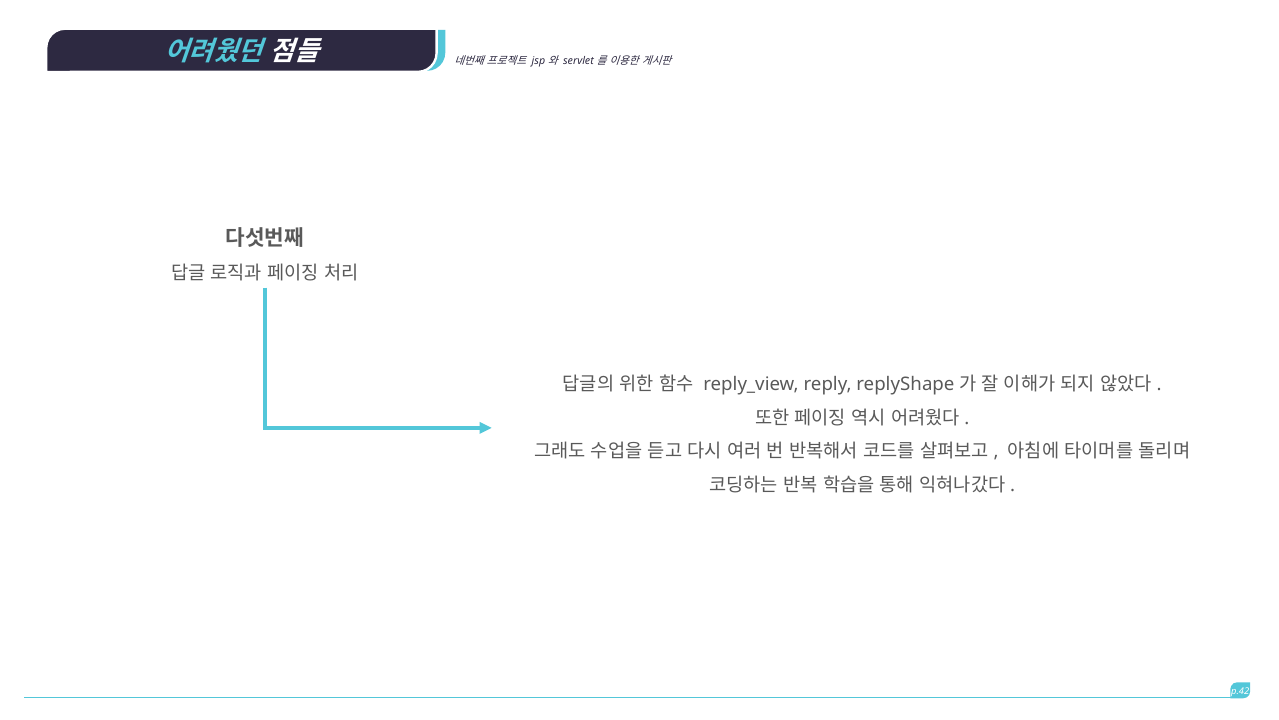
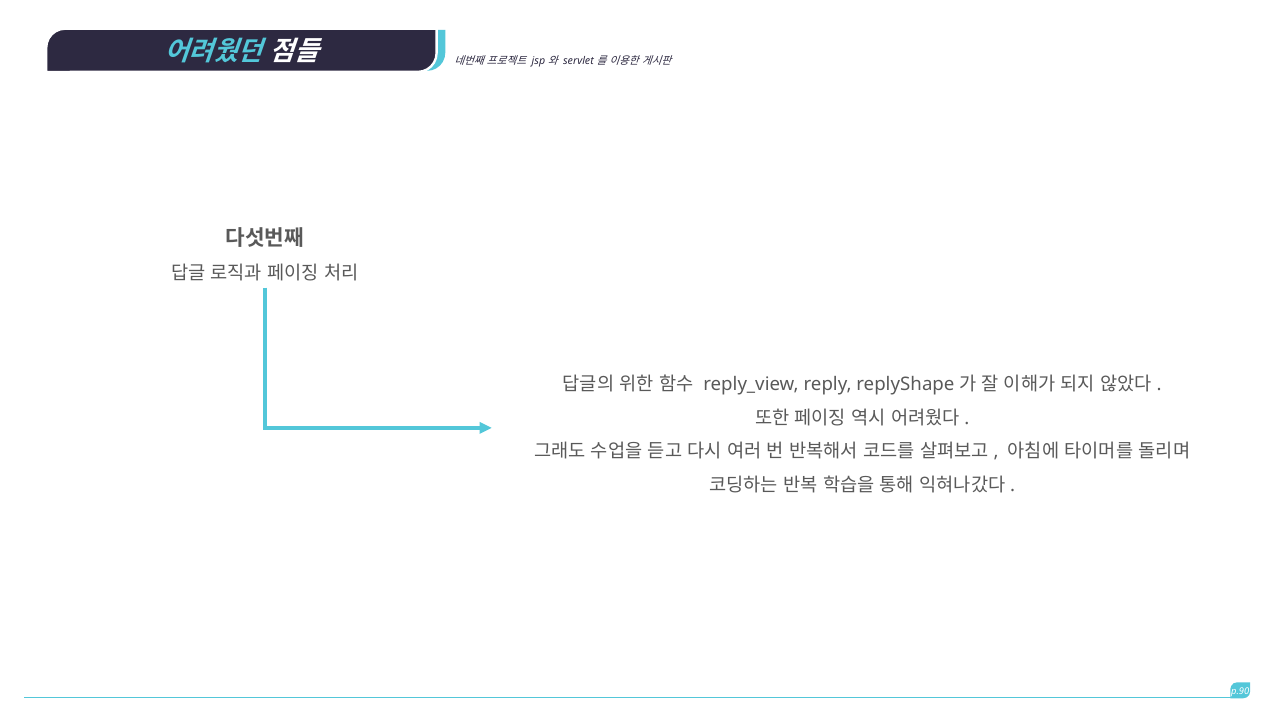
p.42: p.42 -> p.90
